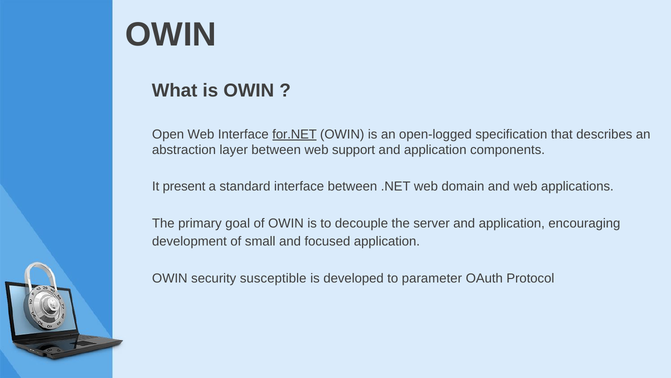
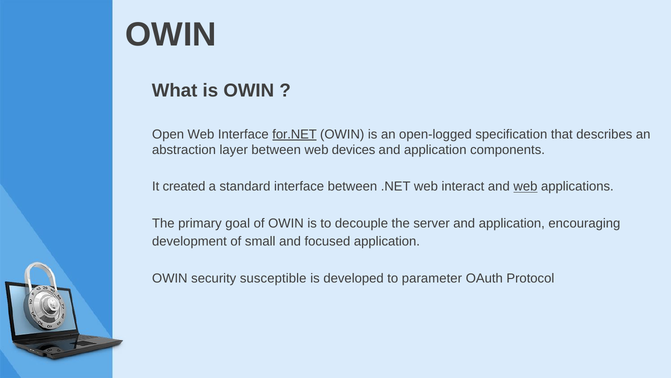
support: support -> devices
present: present -> created
domain: domain -> interact
web at (525, 186) underline: none -> present
